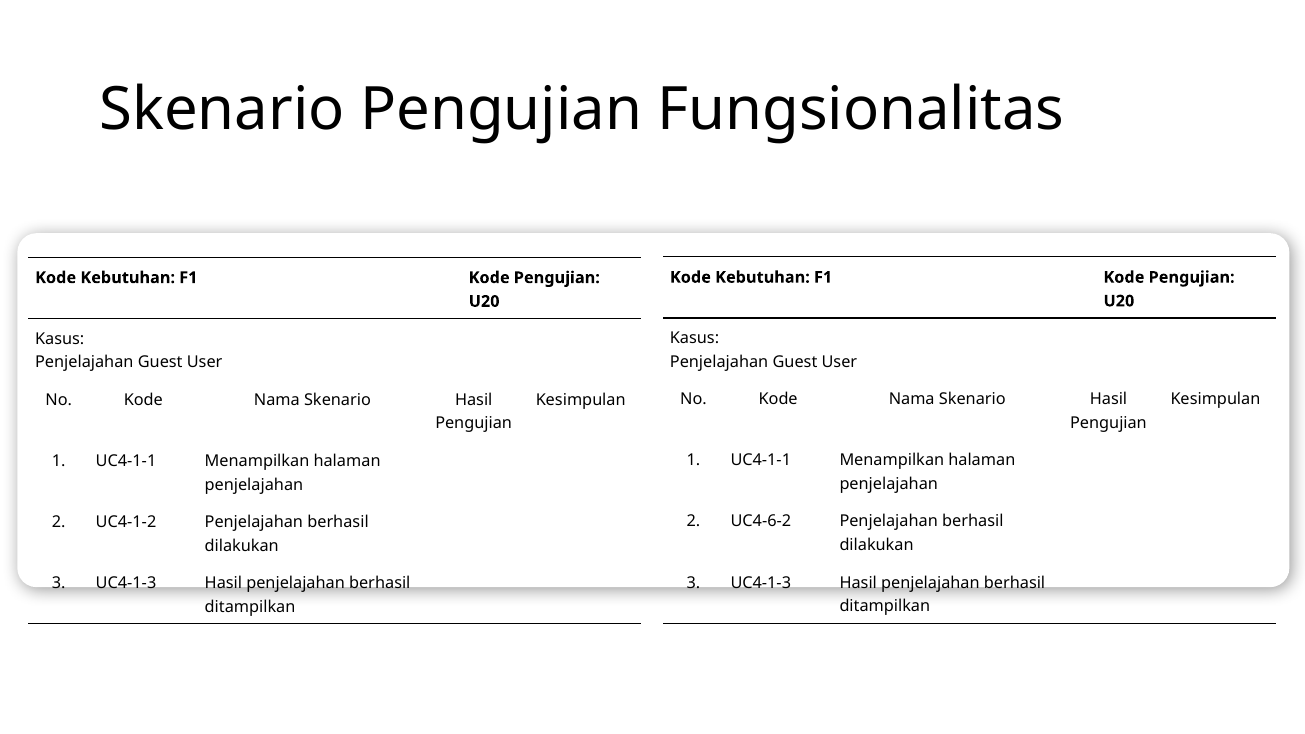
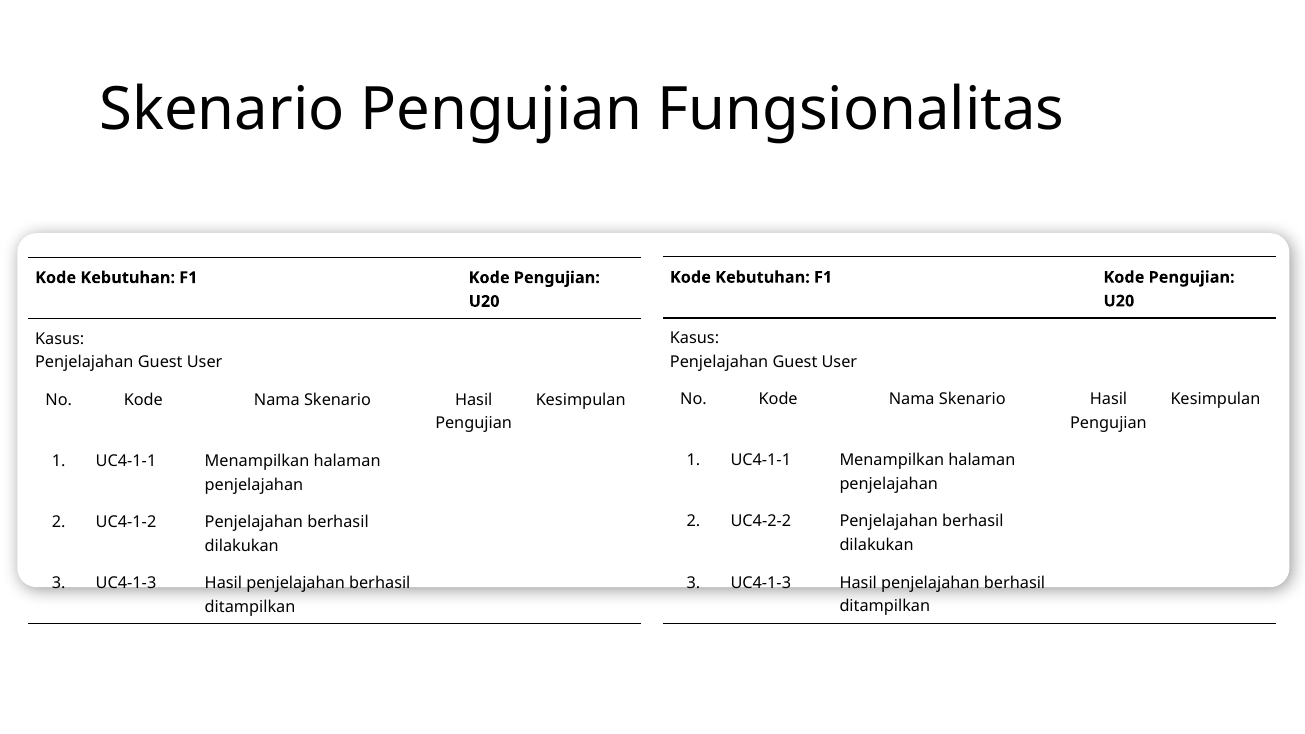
UC4-6-2: UC4-6-2 -> UC4-2-2
